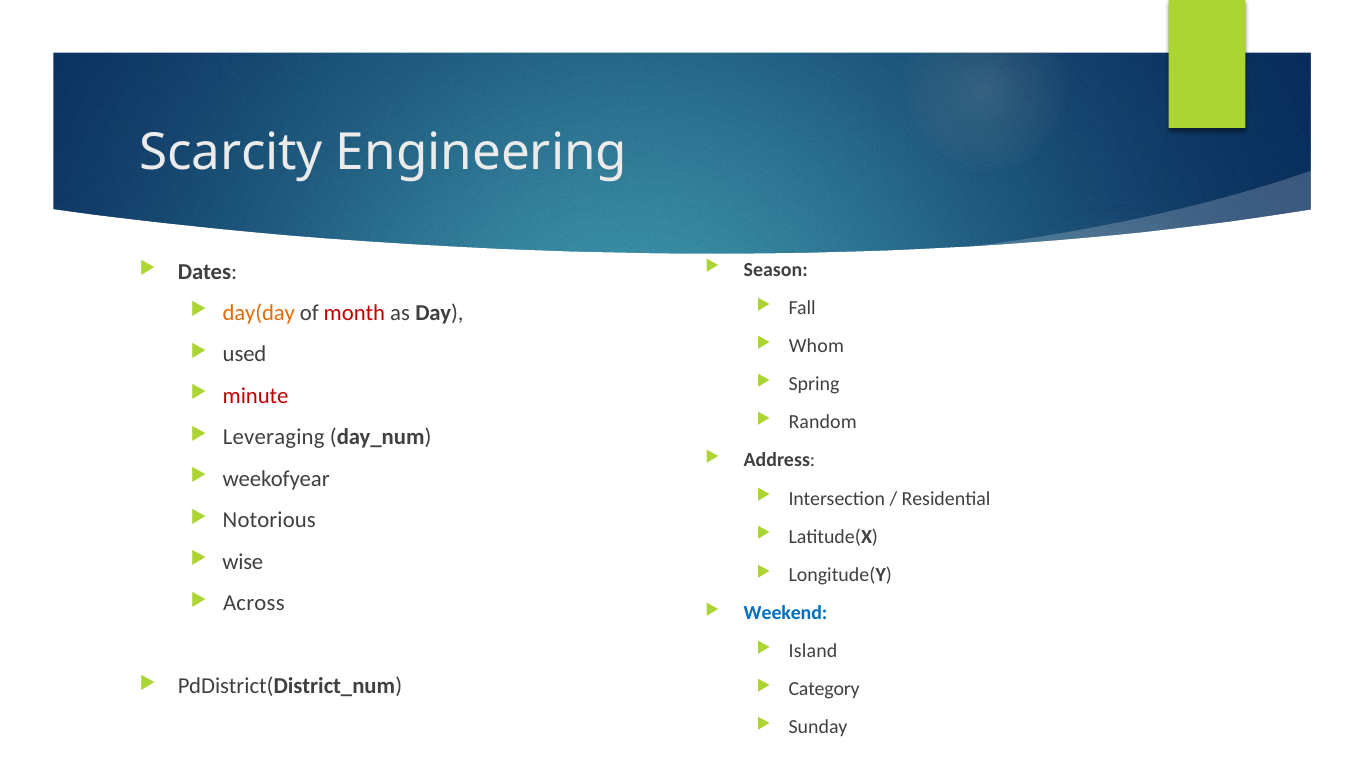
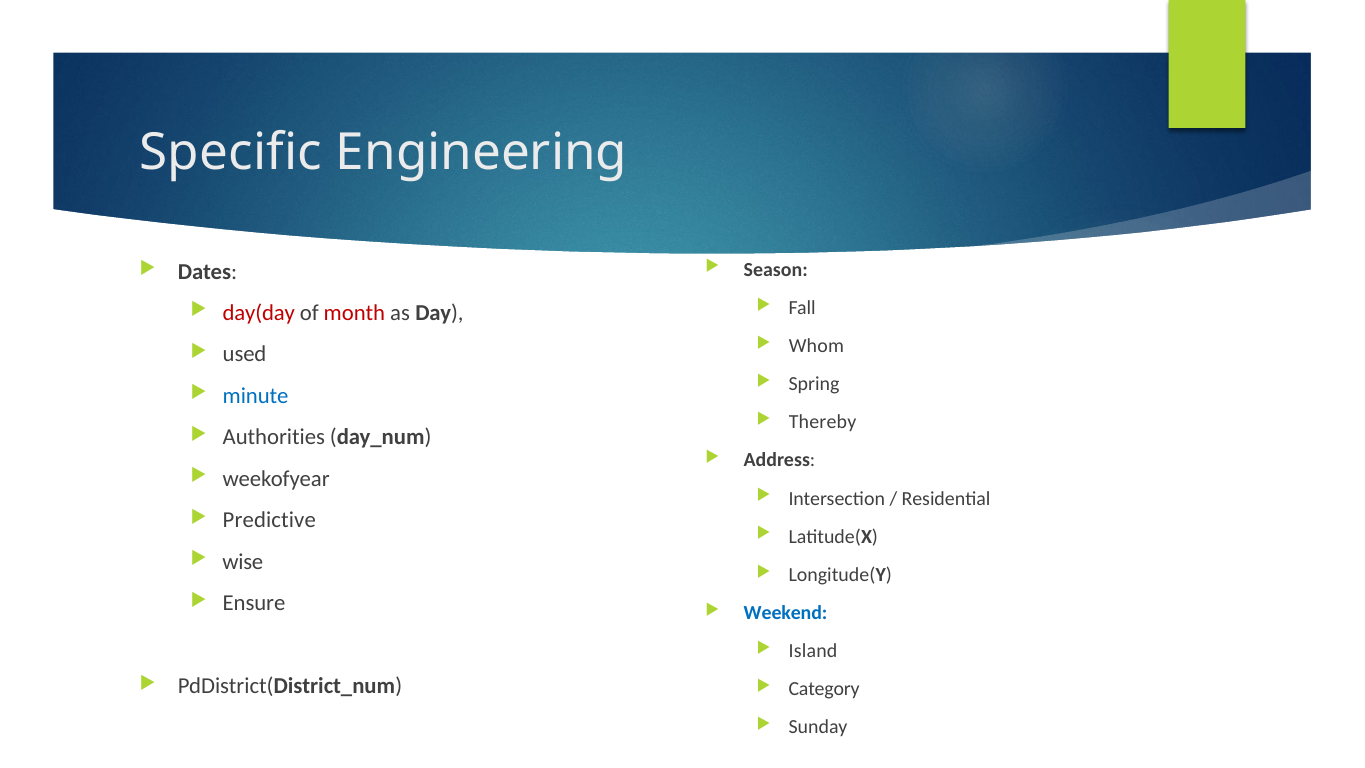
Scarcity: Scarcity -> Specific
day(day colour: orange -> red
minute colour: red -> blue
Random: Random -> Thereby
Leveraging: Leveraging -> Authorities
Notorious: Notorious -> Predictive
Across: Across -> Ensure
